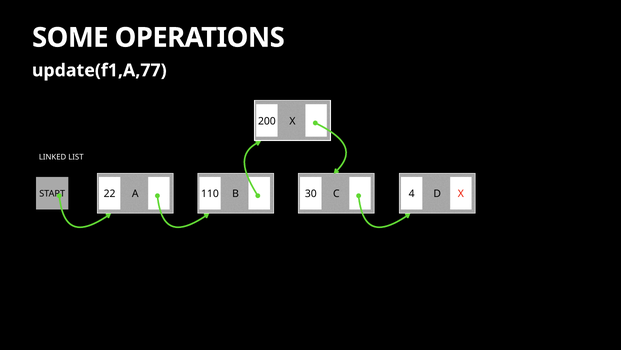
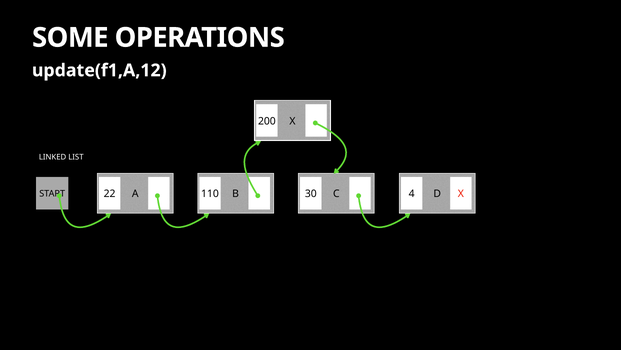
update(f1,A,77: update(f1,A,77 -> update(f1,A,12
